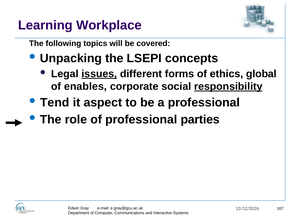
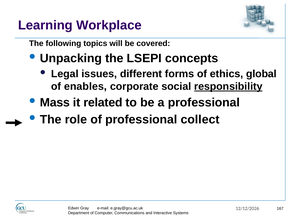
issues underline: present -> none
Tend: Tend -> Mass
aspect: aspect -> related
parties: parties -> collect
